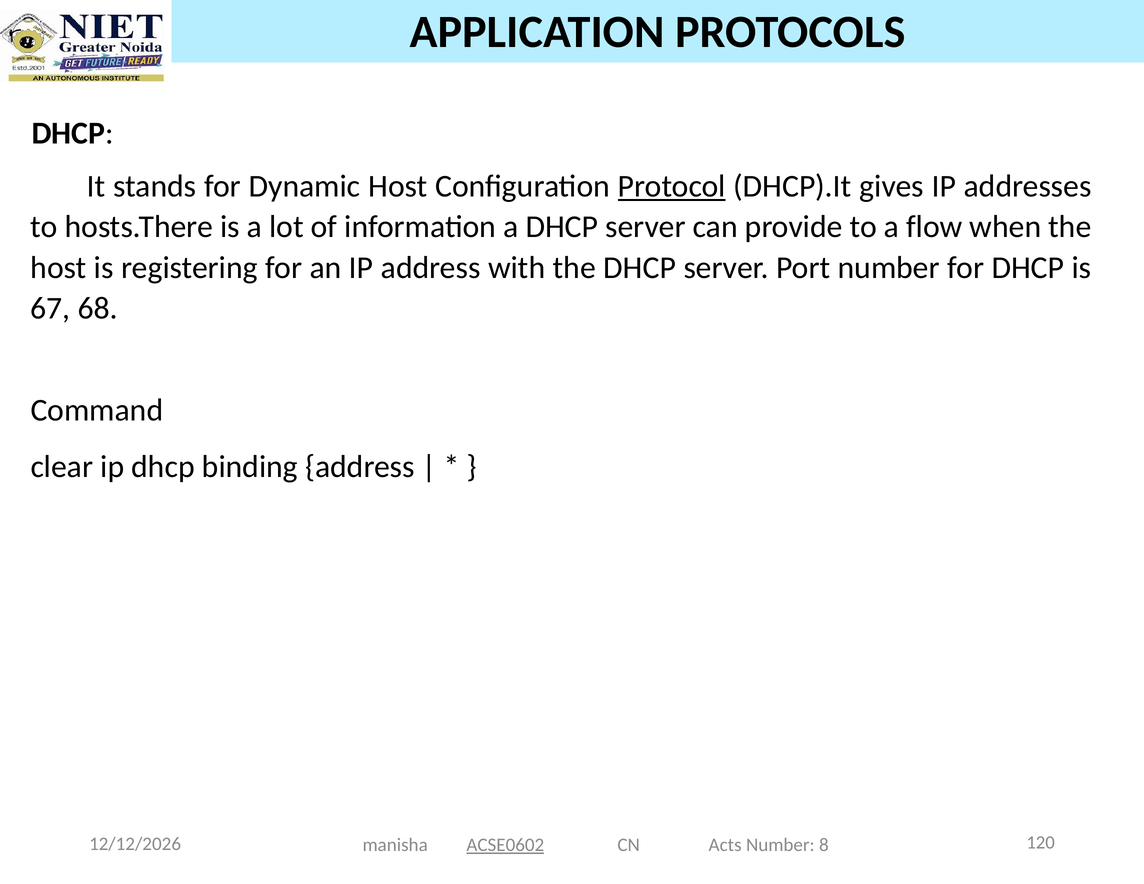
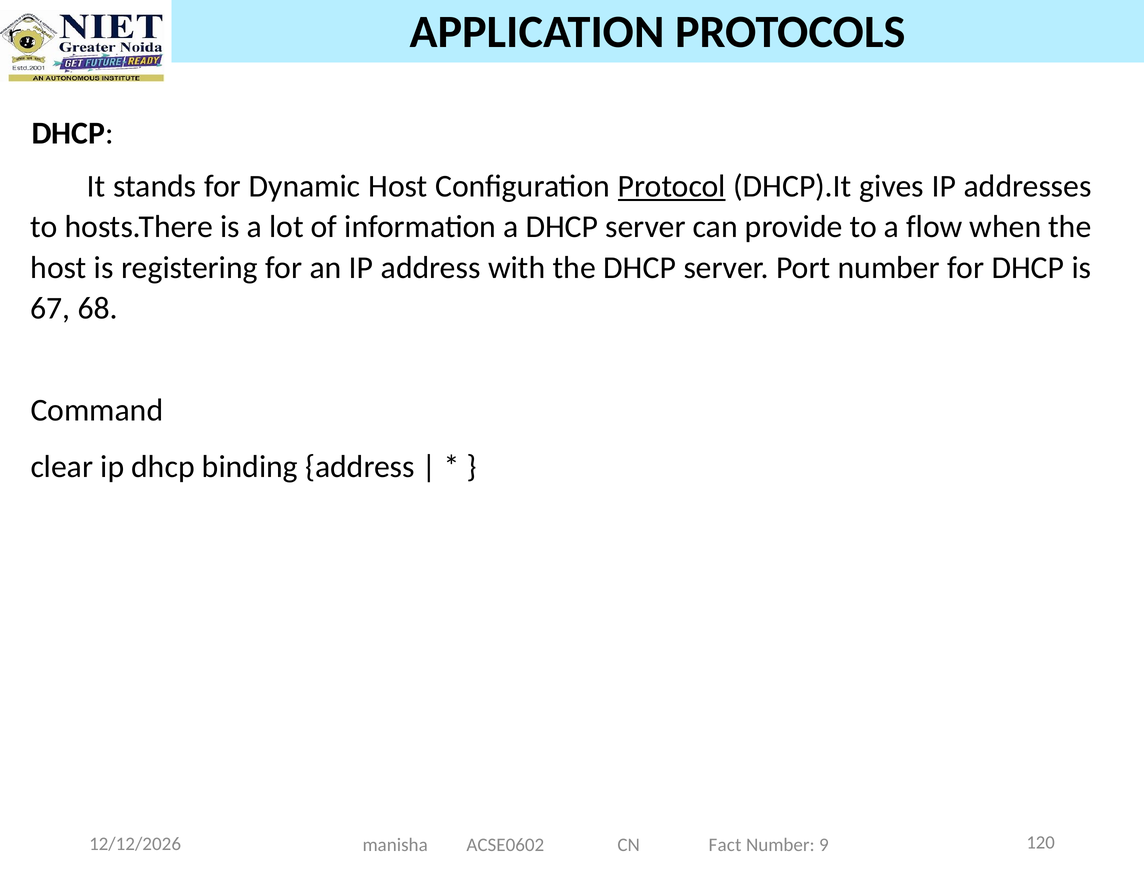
ACSE0602 underline: present -> none
Acts: Acts -> Fact
8: 8 -> 9
